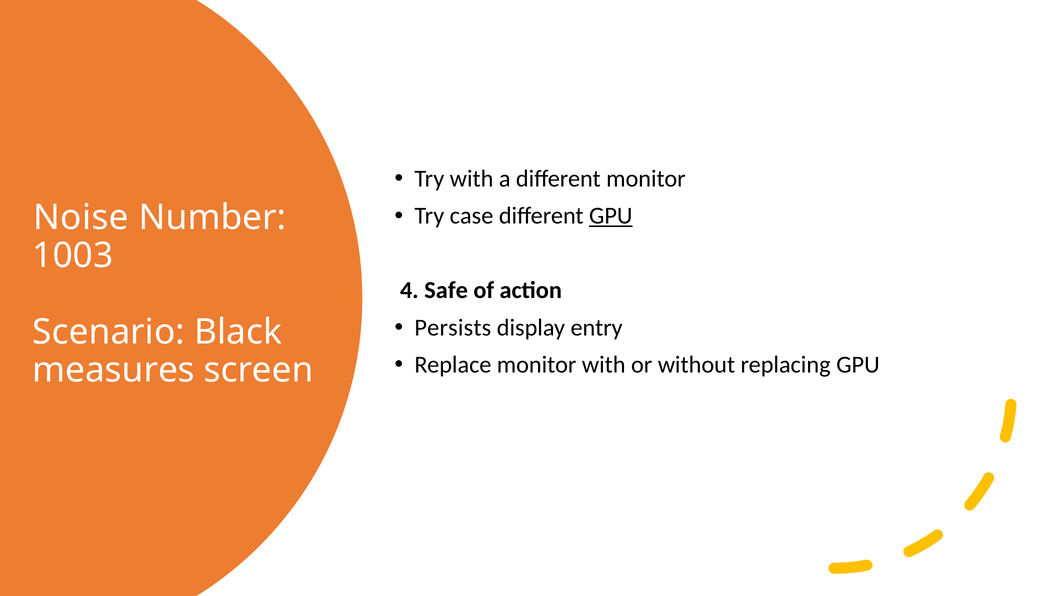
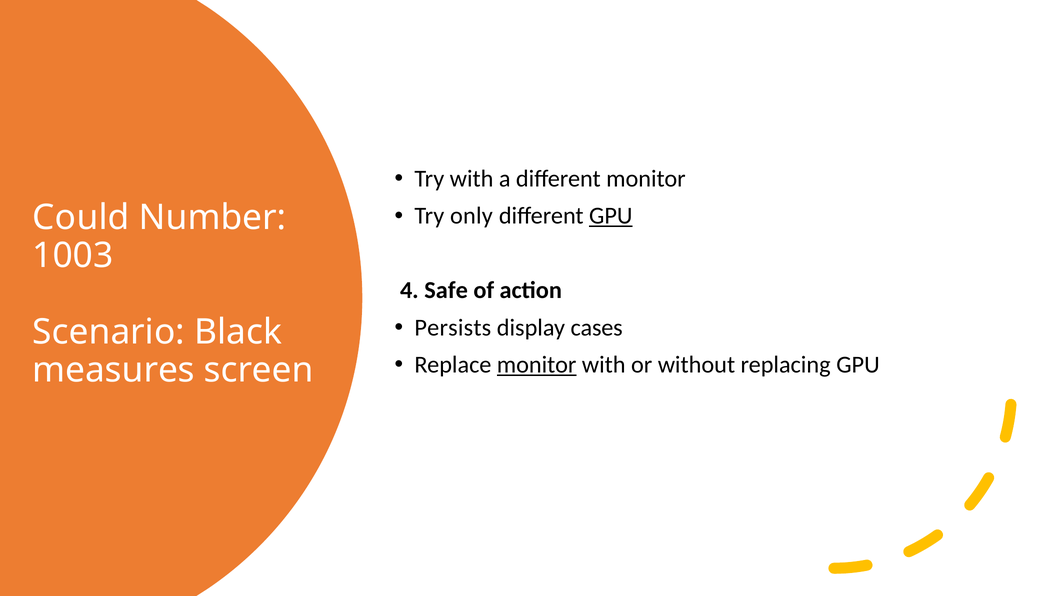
case: case -> only
Noise: Noise -> Could
entry: entry -> cases
monitor at (537, 365) underline: none -> present
